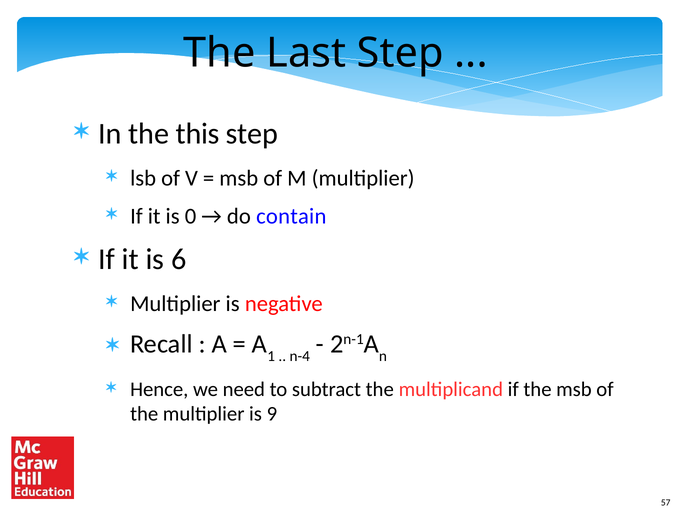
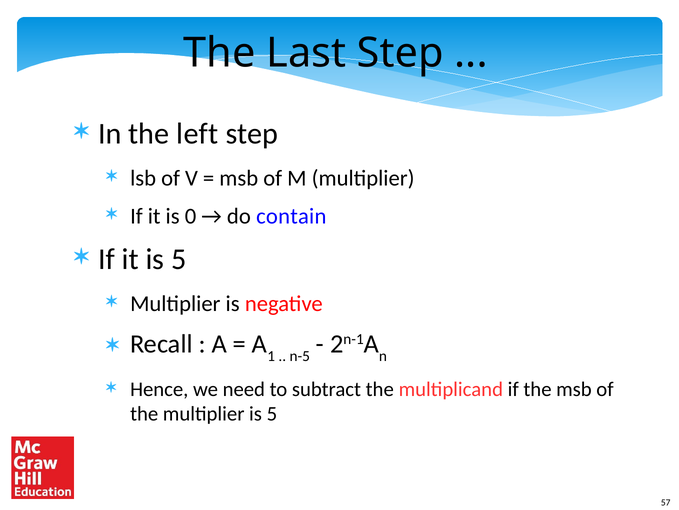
this: this -> left
it is 6: 6 -> 5
n-4: n-4 -> n-5
multiplier is 9: 9 -> 5
